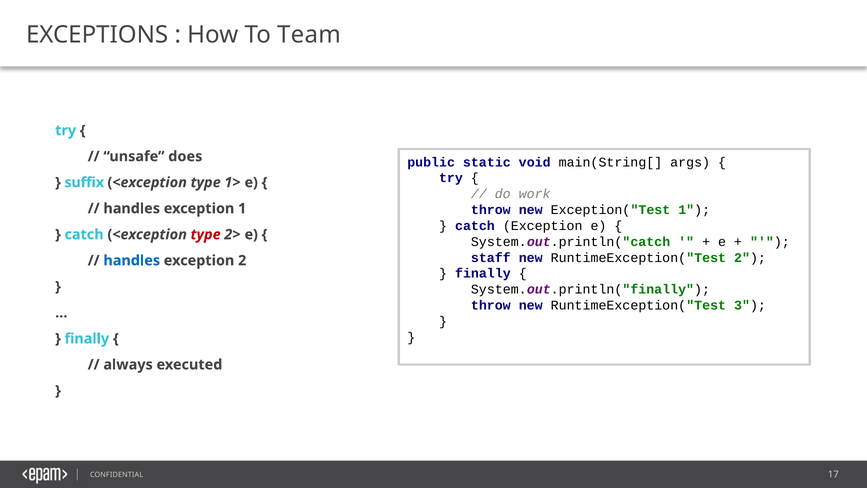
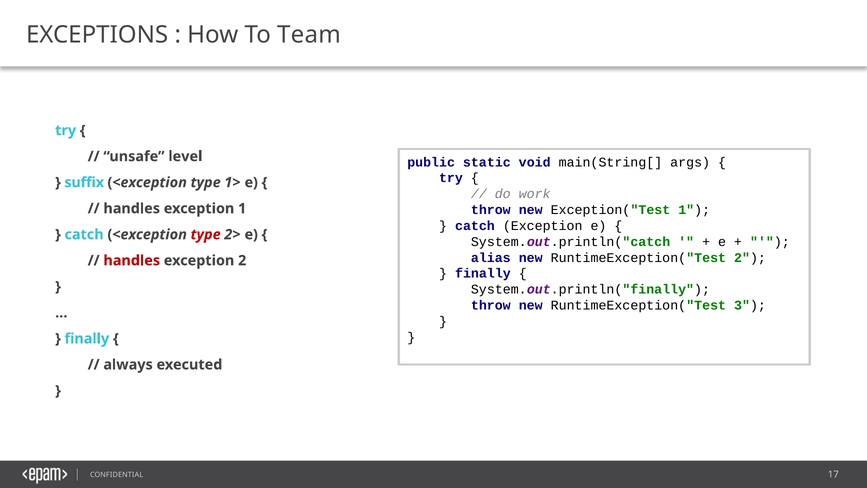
does: does -> level
staff: staff -> alias
handles at (132, 260) colour: blue -> red
